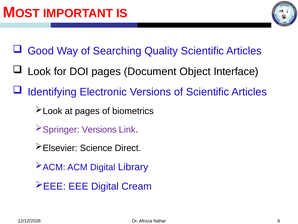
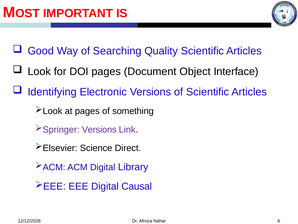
biometrics: biometrics -> something
Cream: Cream -> Causal
